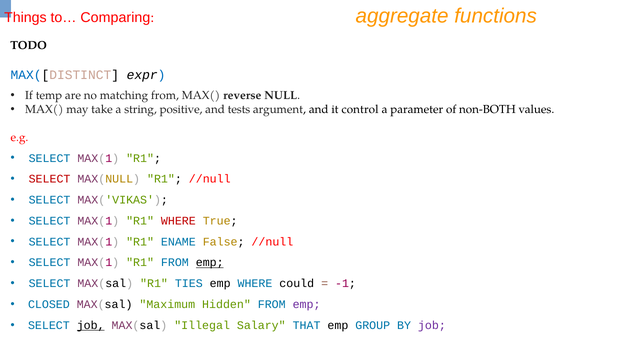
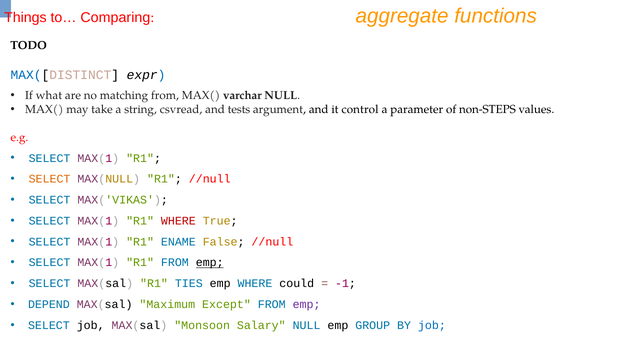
temp: temp -> what
reverse: reverse -> varchar
positive: positive -> csvread
non-BOTH: non-BOTH -> non-STEPS
SELECT at (50, 179) colour: red -> orange
CLOSED: CLOSED -> DEPEND
Hidden: Hidden -> Except
job at (91, 325) underline: present -> none
Illegal: Illegal -> Monsoon
Salary THAT: THAT -> NULL
job at (432, 325) colour: purple -> blue
